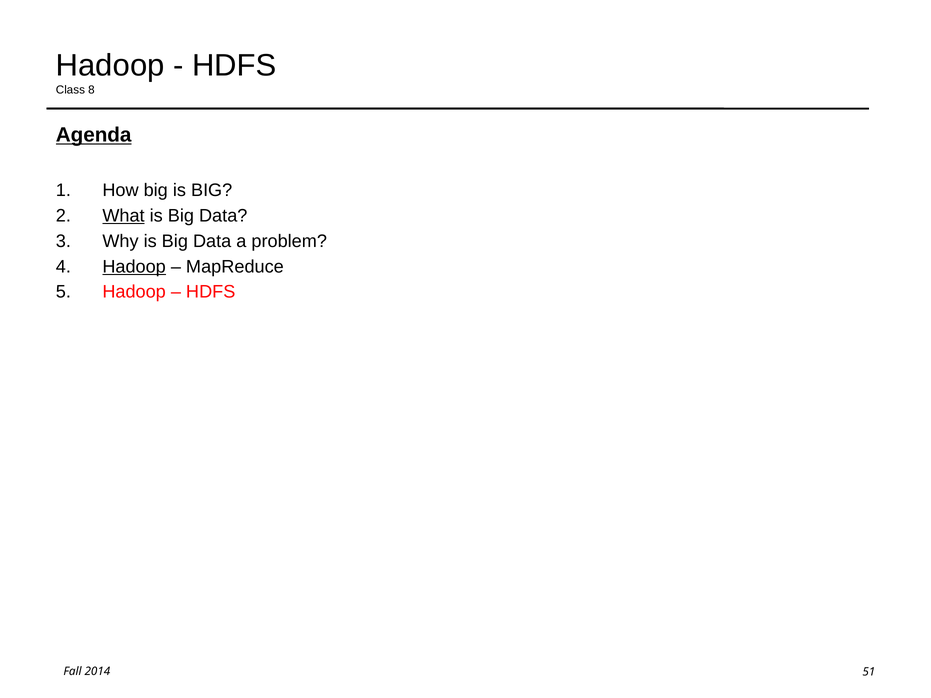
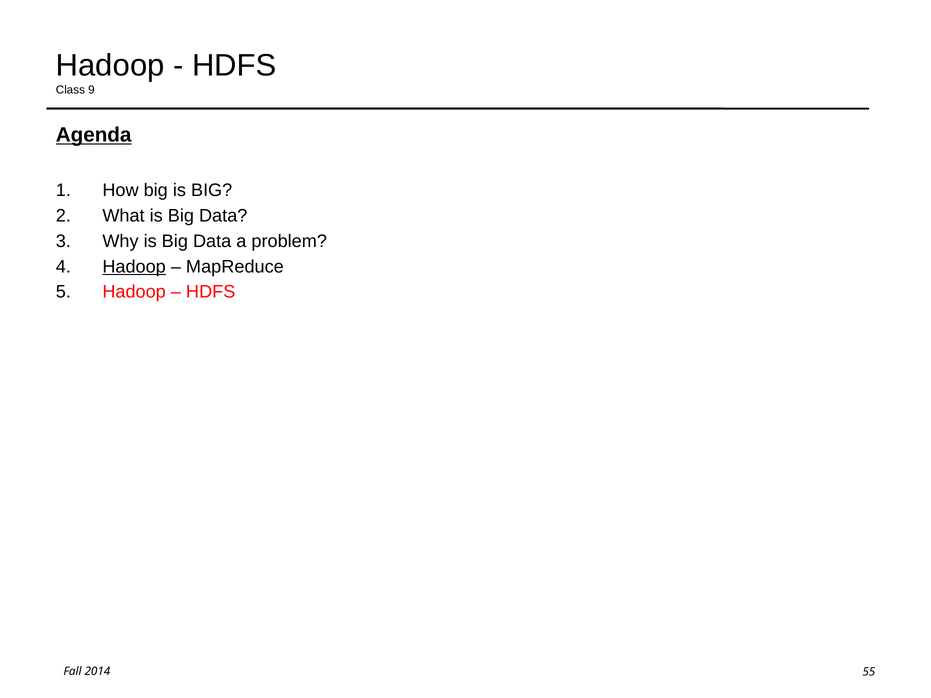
8: 8 -> 9
What underline: present -> none
51: 51 -> 55
